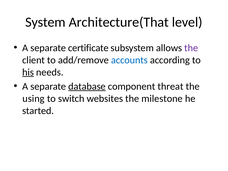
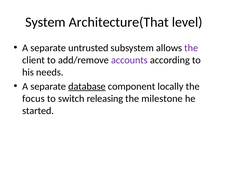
certificate: certificate -> untrusted
accounts colour: blue -> purple
his underline: present -> none
threat: threat -> locally
using: using -> focus
websites: websites -> releasing
